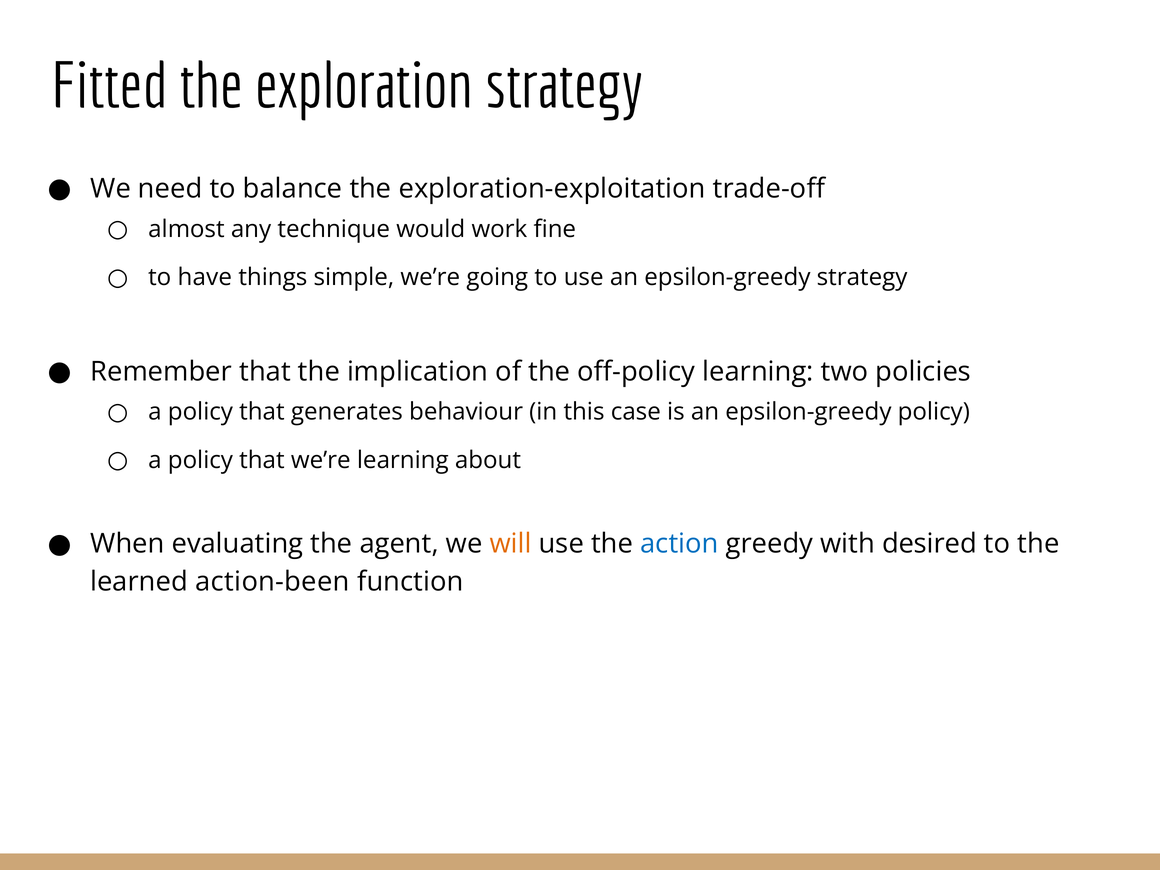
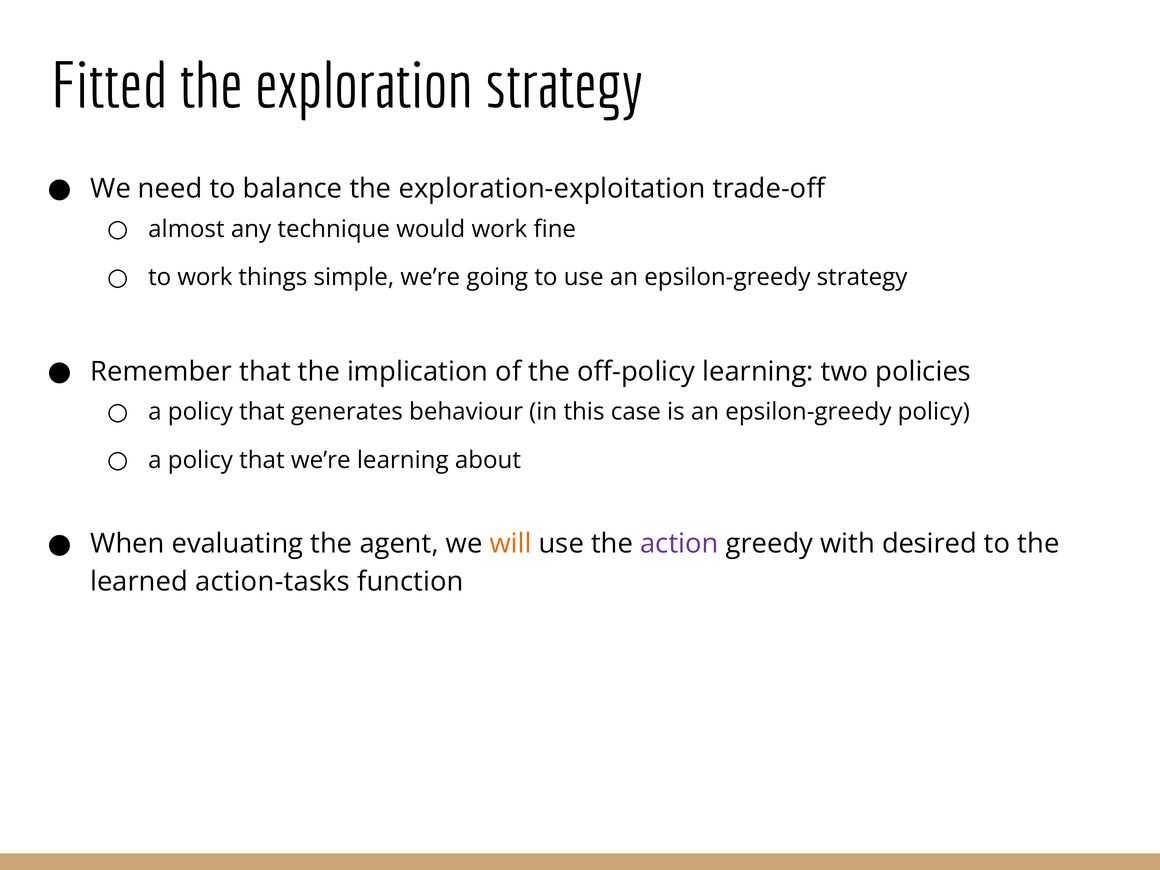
to have: have -> work
action colour: blue -> purple
action-been: action-been -> action-tasks
